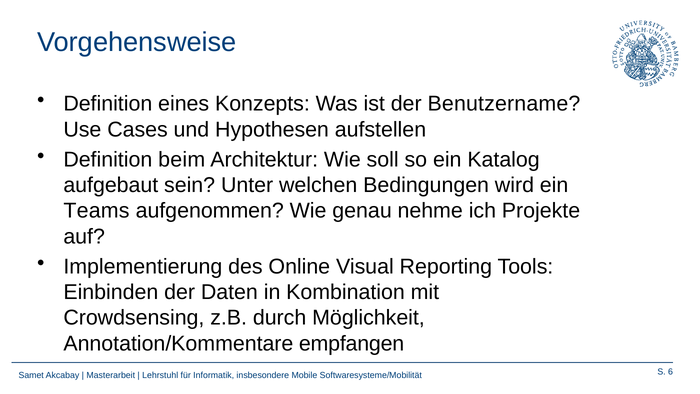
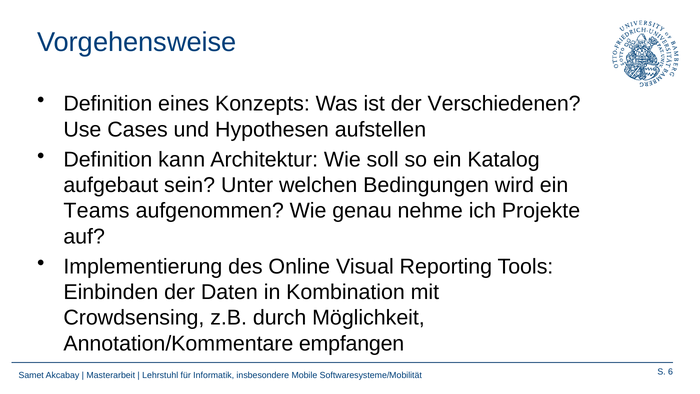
Benutzername: Benutzername -> Verschiedenen
beim: beim -> kann
